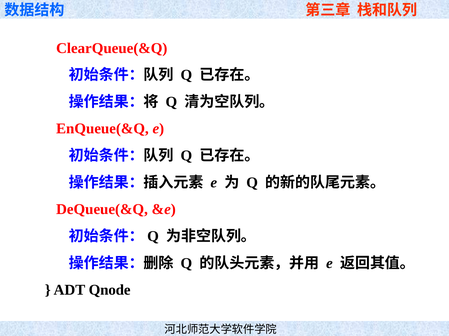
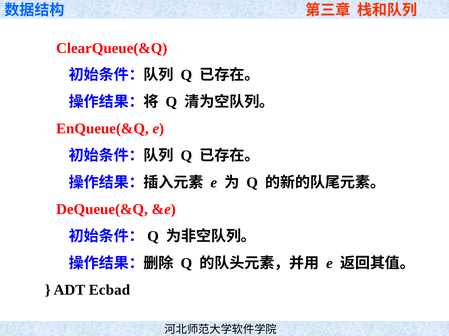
Qnode: Qnode -> Ecbad
